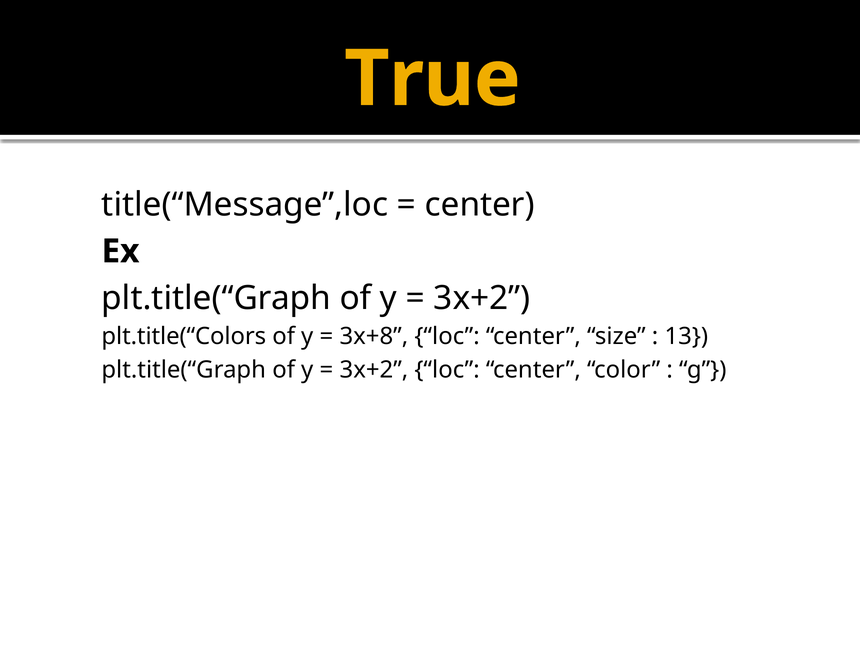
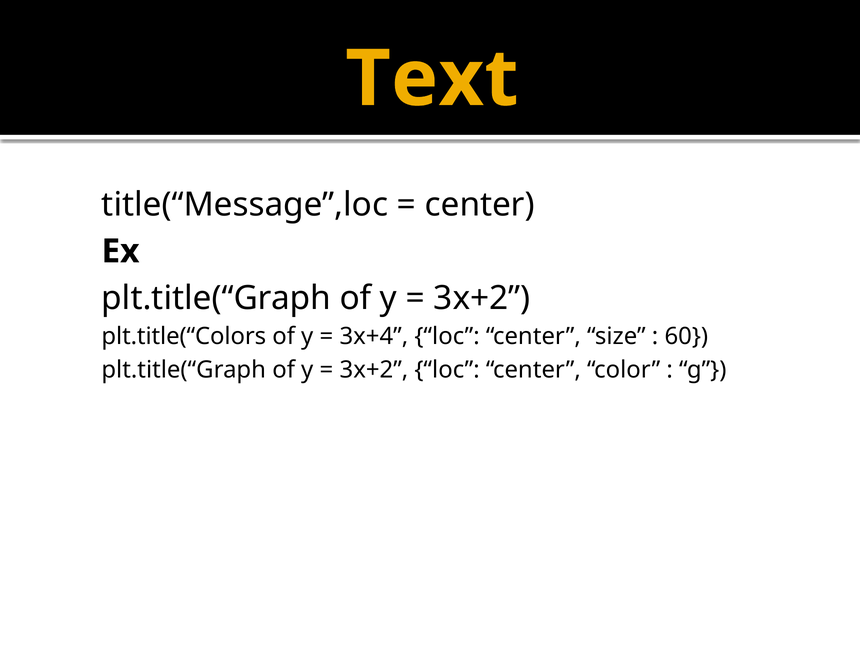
True: True -> Text
3x+8: 3x+8 -> 3x+4
13: 13 -> 60
